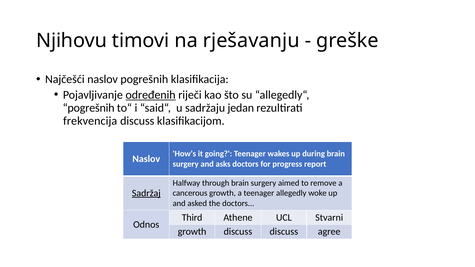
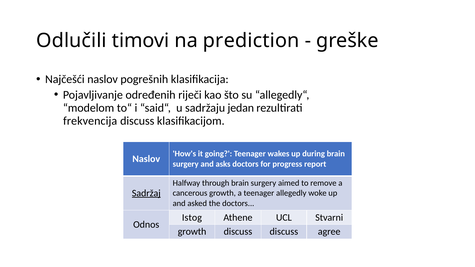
Njihovu: Njihovu -> Odlučili
rješavanju: rješavanju -> prediction
određenih underline: present -> none
pogrešnih at (89, 108): pogrešnih -> modelom
Third: Third -> Istog
